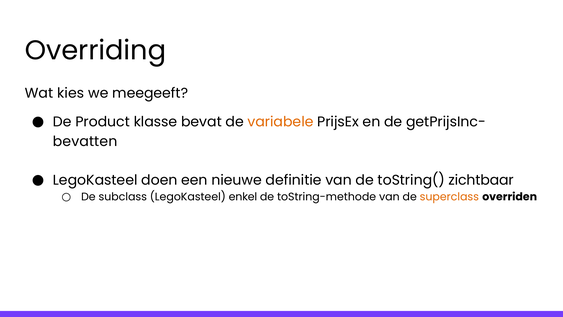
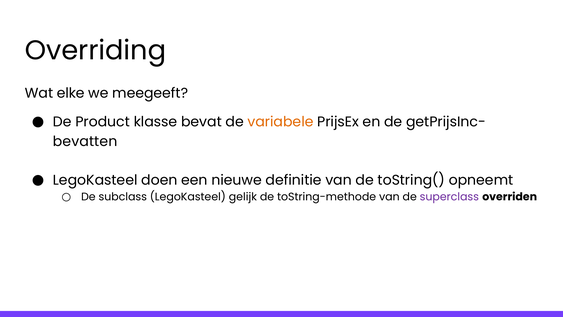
kies: kies -> elke
zichtbaar: zichtbaar -> opneemt
enkel: enkel -> gelijk
superclass colour: orange -> purple
